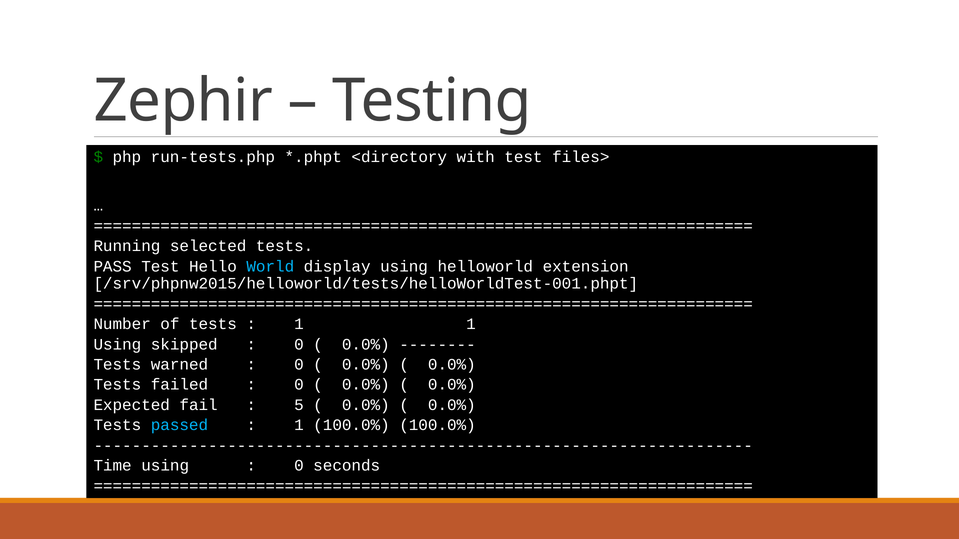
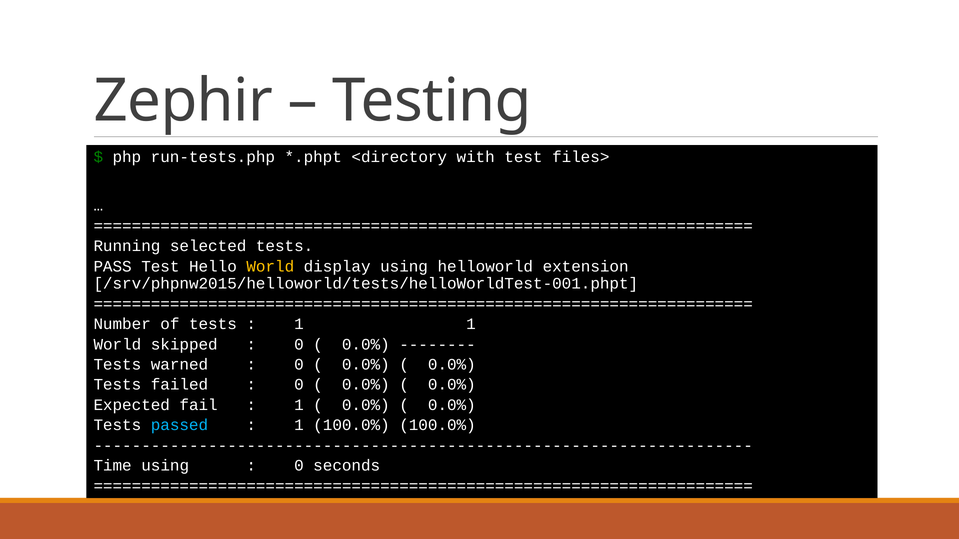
World at (270, 267) colour: light blue -> yellow
Using at (117, 345): Using -> World
5 at (299, 405): 5 -> 1
